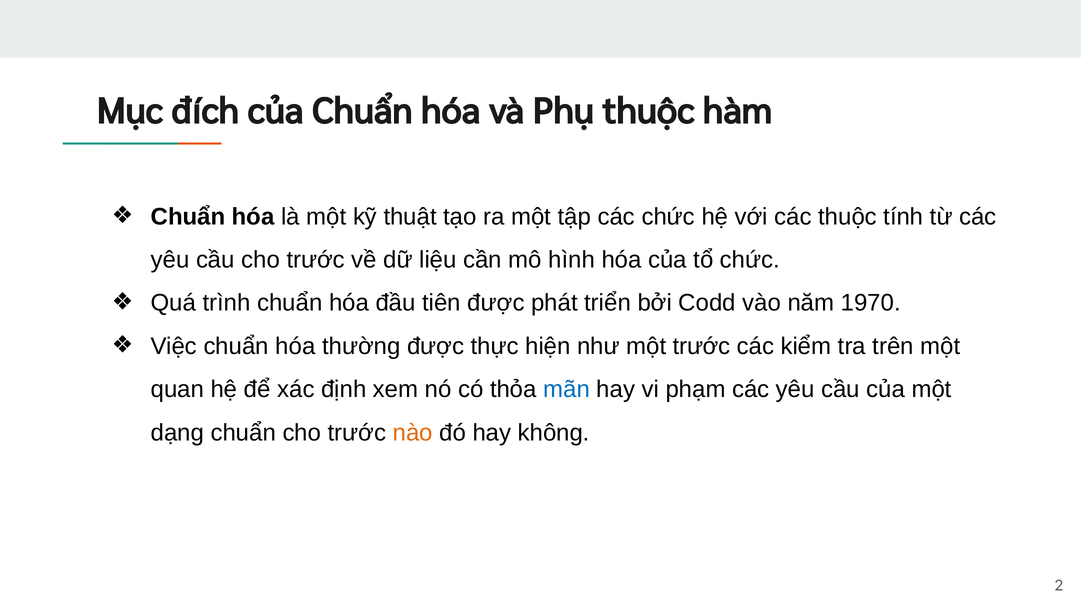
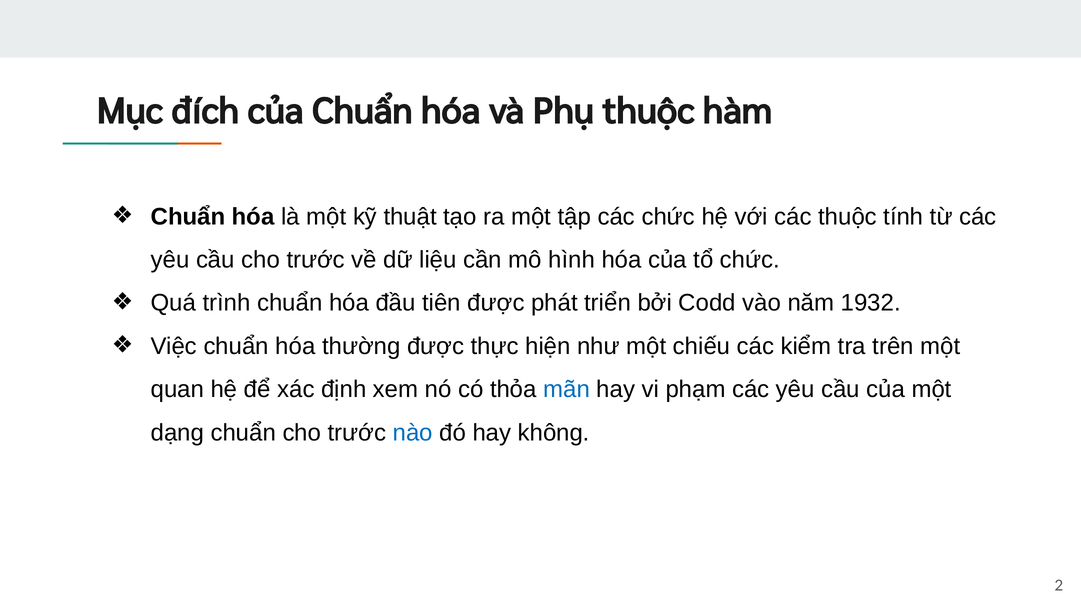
1970: 1970 -> 1932
một trước: trước -> chiếu
nào colour: orange -> blue
